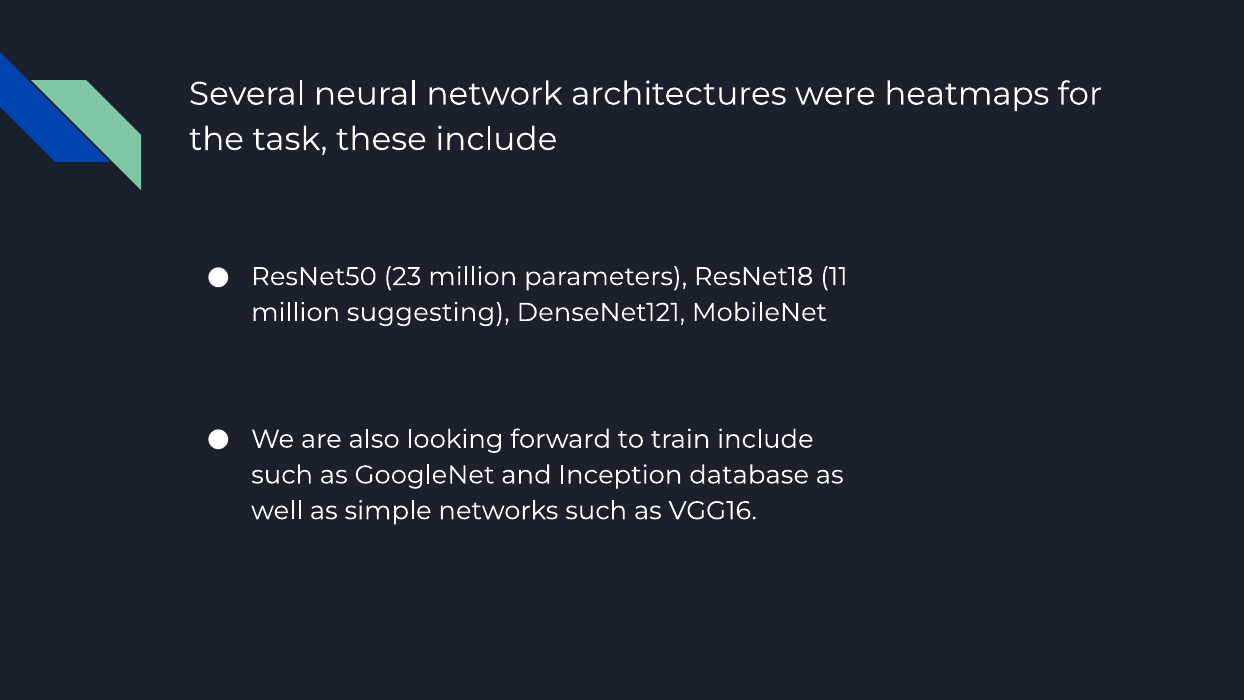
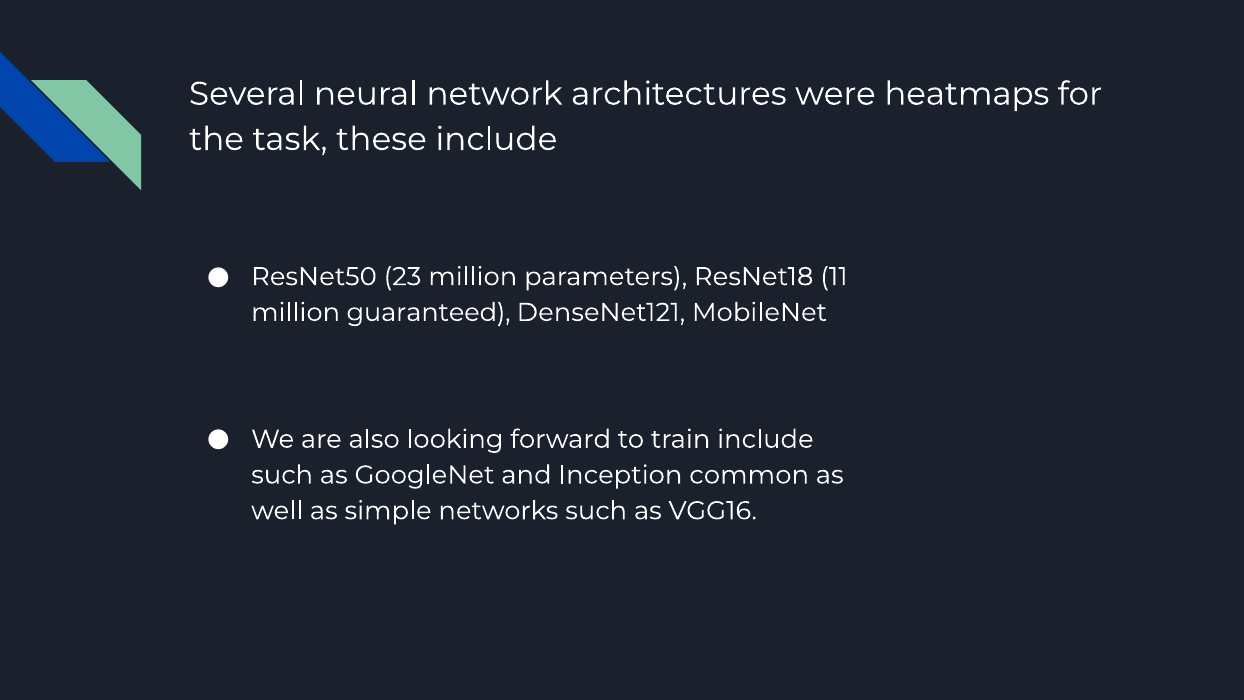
suggesting: suggesting -> guaranteed
database: database -> common
